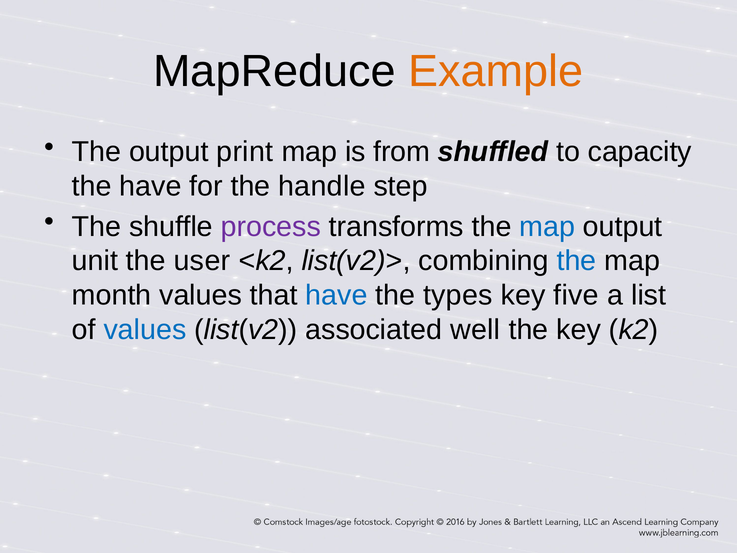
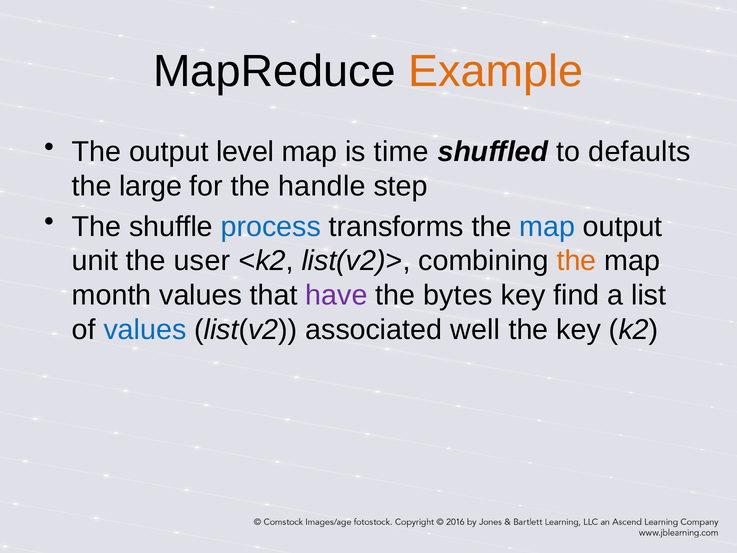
print: print -> level
from: from -> time
capacity: capacity -> defaults
the have: have -> large
process colour: purple -> blue
the at (577, 261) colour: blue -> orange
have at (336, 295) colour: blue -> purple
types: types -> bytes
five: five -> find
